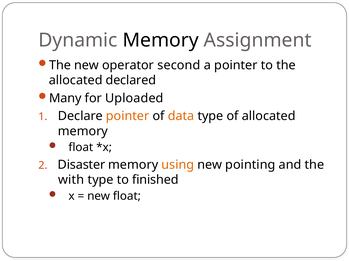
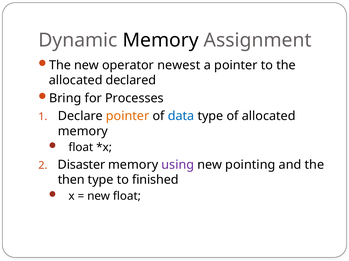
second: second -> newest
Many: Many -> Bring
Uploaded: Uploaded -> Processes
data colour: orange -> blue
using colour: orange -> purple
with: with -> then
